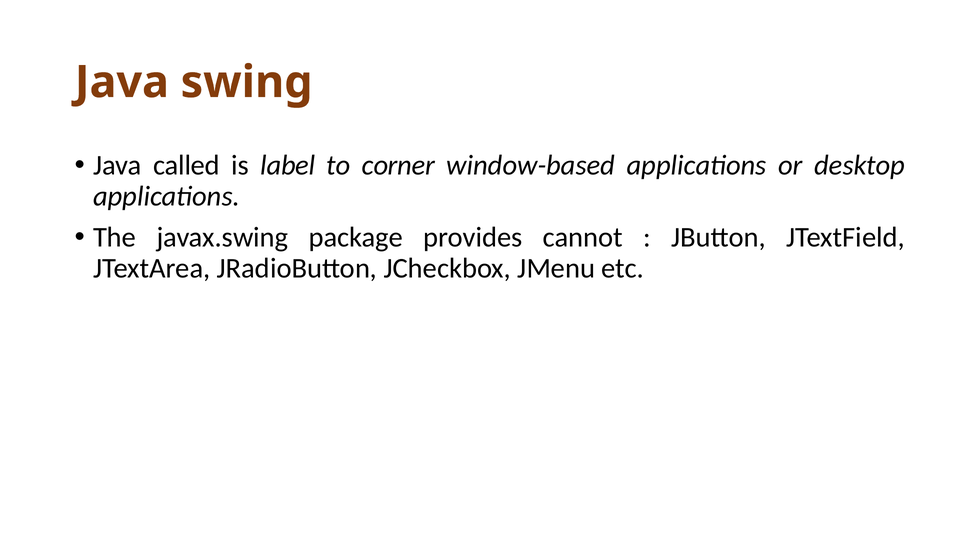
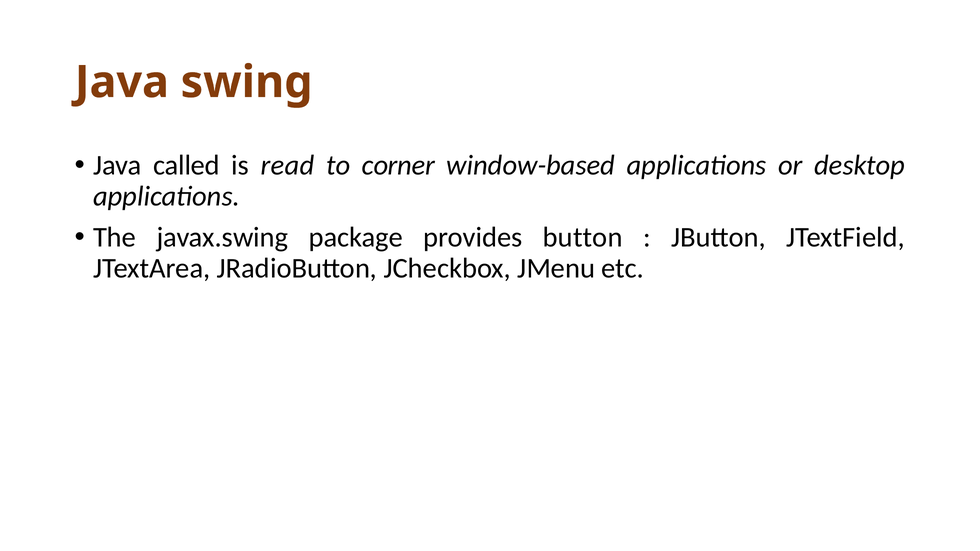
label: label -> read
cannot: cannot -> button
